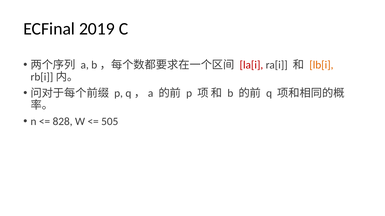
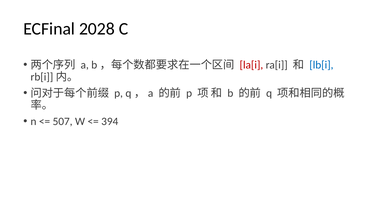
2019: 2019 -> 2028
lb[i colour: orange -> blue
828: 828 -> 507
505: 505 -> 394
